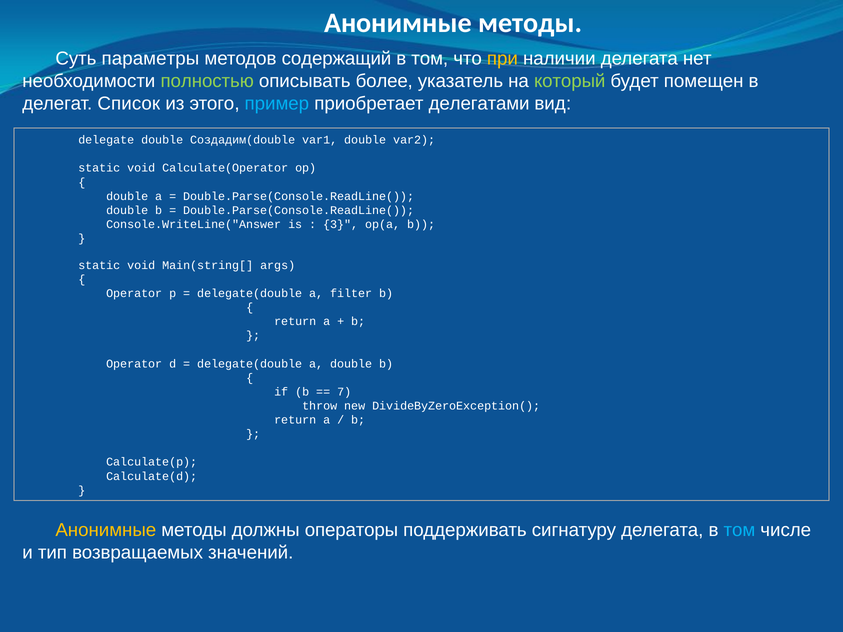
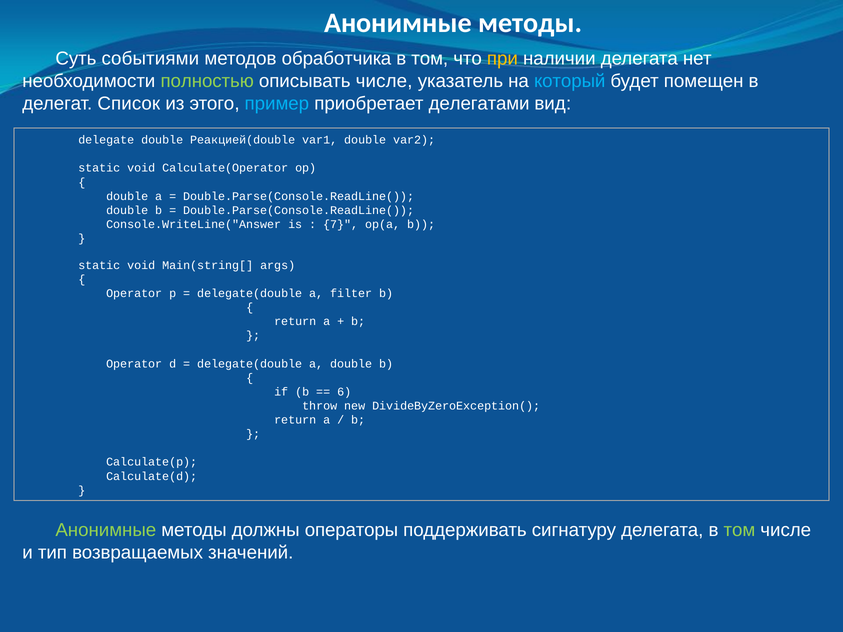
параметры: параметры -> событиями
содержащий: содержащий -> обработчика
описывать более: более -> числе
который colour: light green -> light blue
Создадим(double: Создадим(double -> Реакцией(double
3: 3 -> 7
7: 7 -> 6
Анонимные at (106, 530) colour: yellow -> light green
том at (739, 530) colour: light blue -> light green
